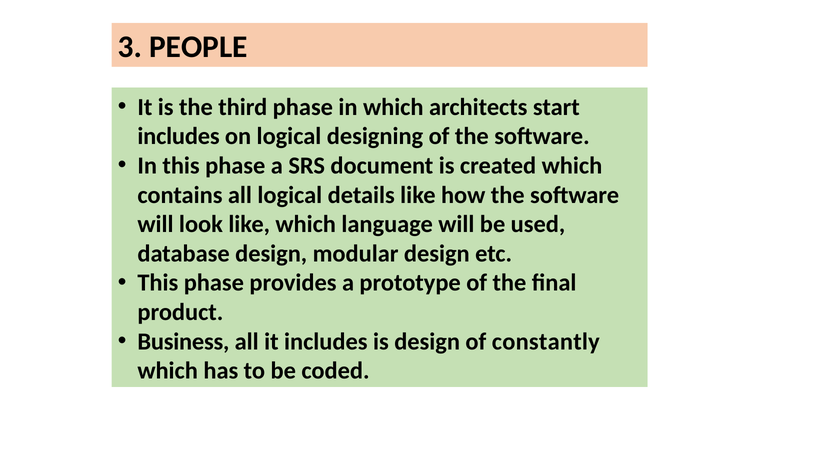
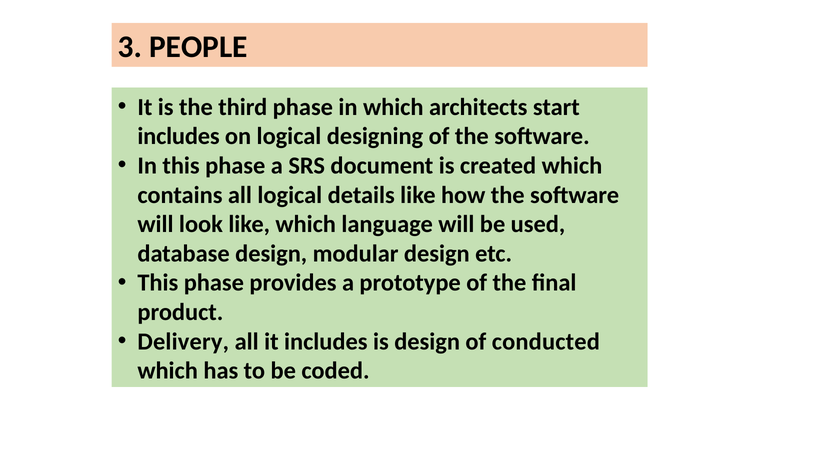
Business: Business -> Delivery
constantly: constantly -> conducted
